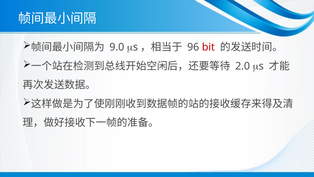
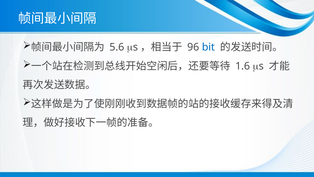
9.0: 9.0 -> 5.6
bit colour: red -> blue
2.0: 2.0 -> 1.6
